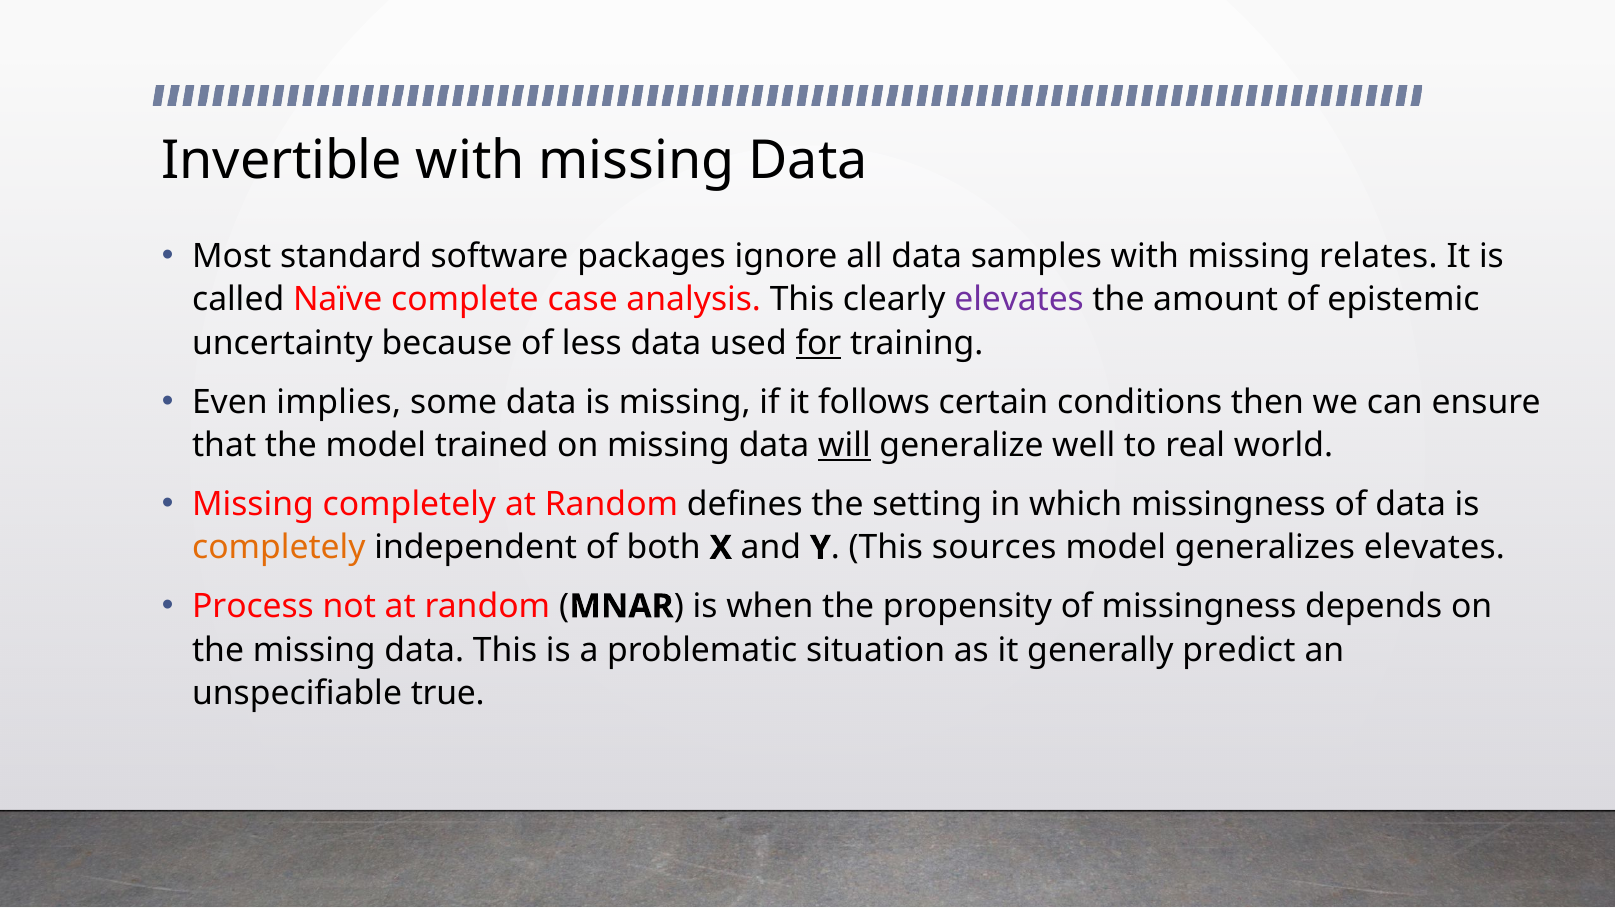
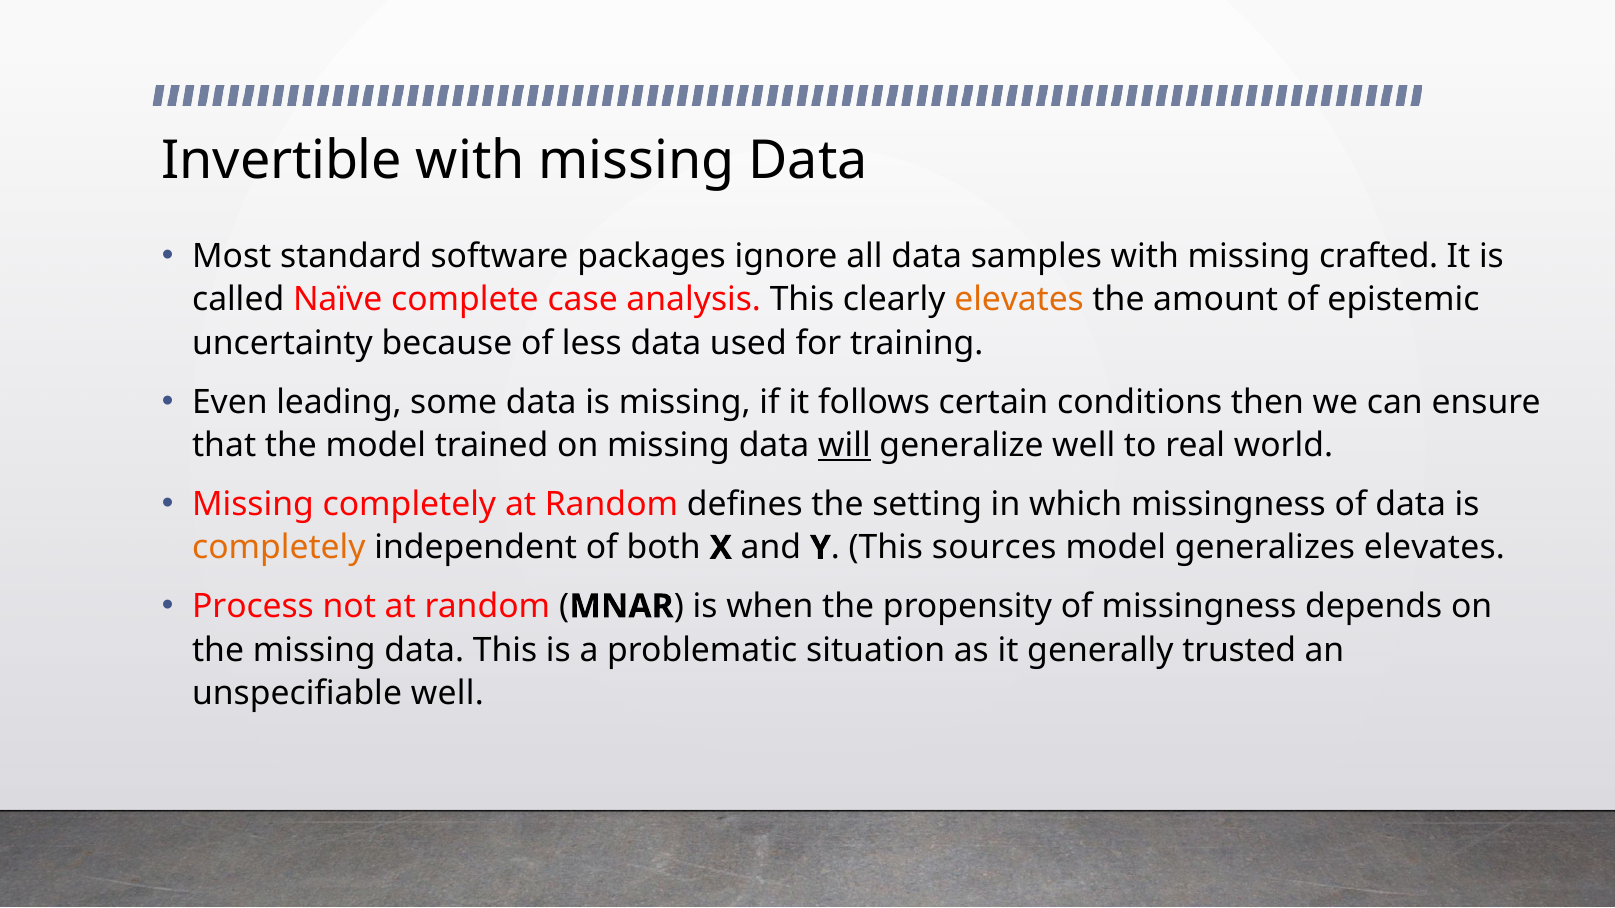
relates: relates -> crafted
elevates at (1019, 300) colour: purple -> orange
for underline: present -> none
implies: implies -> leading
predict: predict -> trusted
unspecifiable true: true -> well
